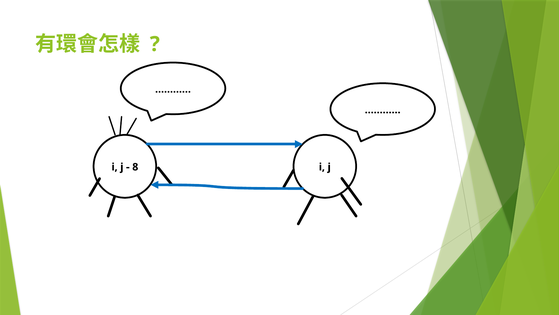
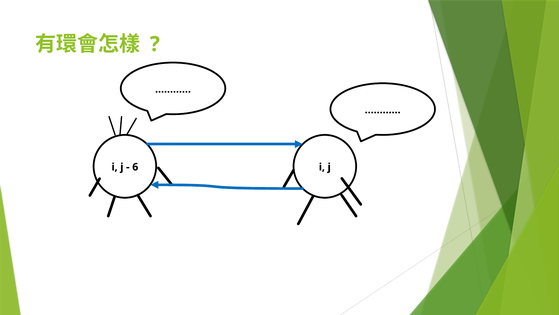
8: 8 -> 6
